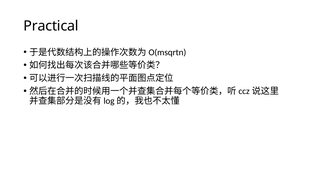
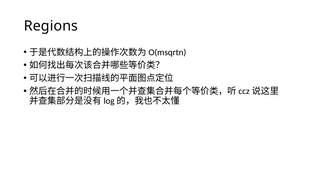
Practical: Practical -> Regions
